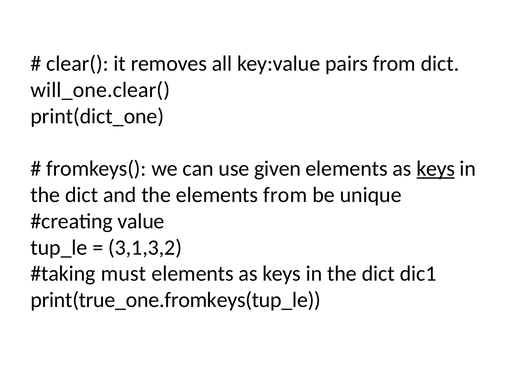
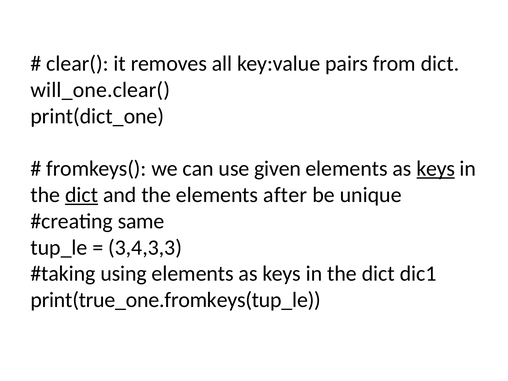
dict at (82, 195) underline: none -> present
elements from: from -> after
value: value -> same
3,1,3,2: 3,1,3,2 -> 3,4,3,3
must: must -> using
